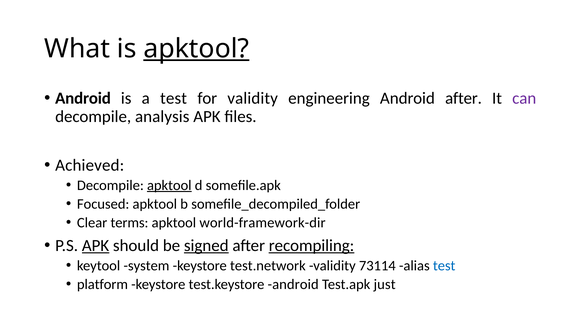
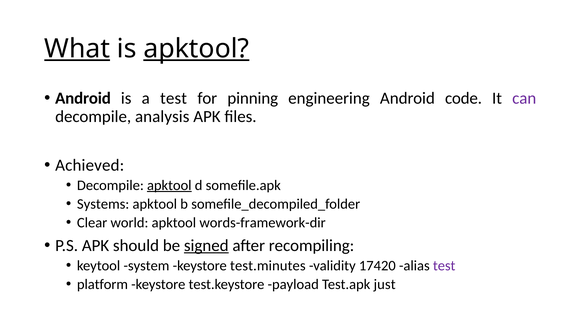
What underline: none -> present
for validity: validity -> pinning
Android after: after -> code
Focused: Focused -> Systems
terms: terms -> world
world-framework-dir: world-framework-dir -> words-framework-dir
APK at (96, 246) underline: present -> none
recompiling underline: present -> none
test.network: test.network -> test.minutes
73114: 73114 -> 17420
test at (444, 266) colour: blue -> purple
test.keystore android: android -> payload
